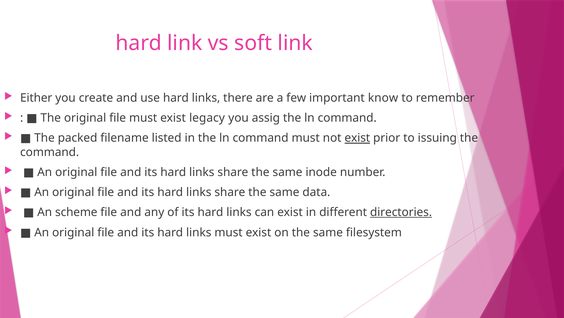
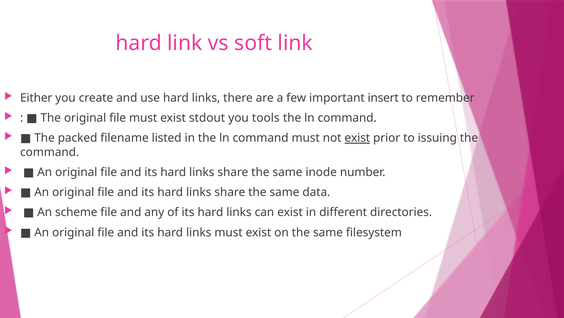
know: know -> insert
legacy: legacy -> stdout
assig: assig -> tools
directories underline: present -> none
